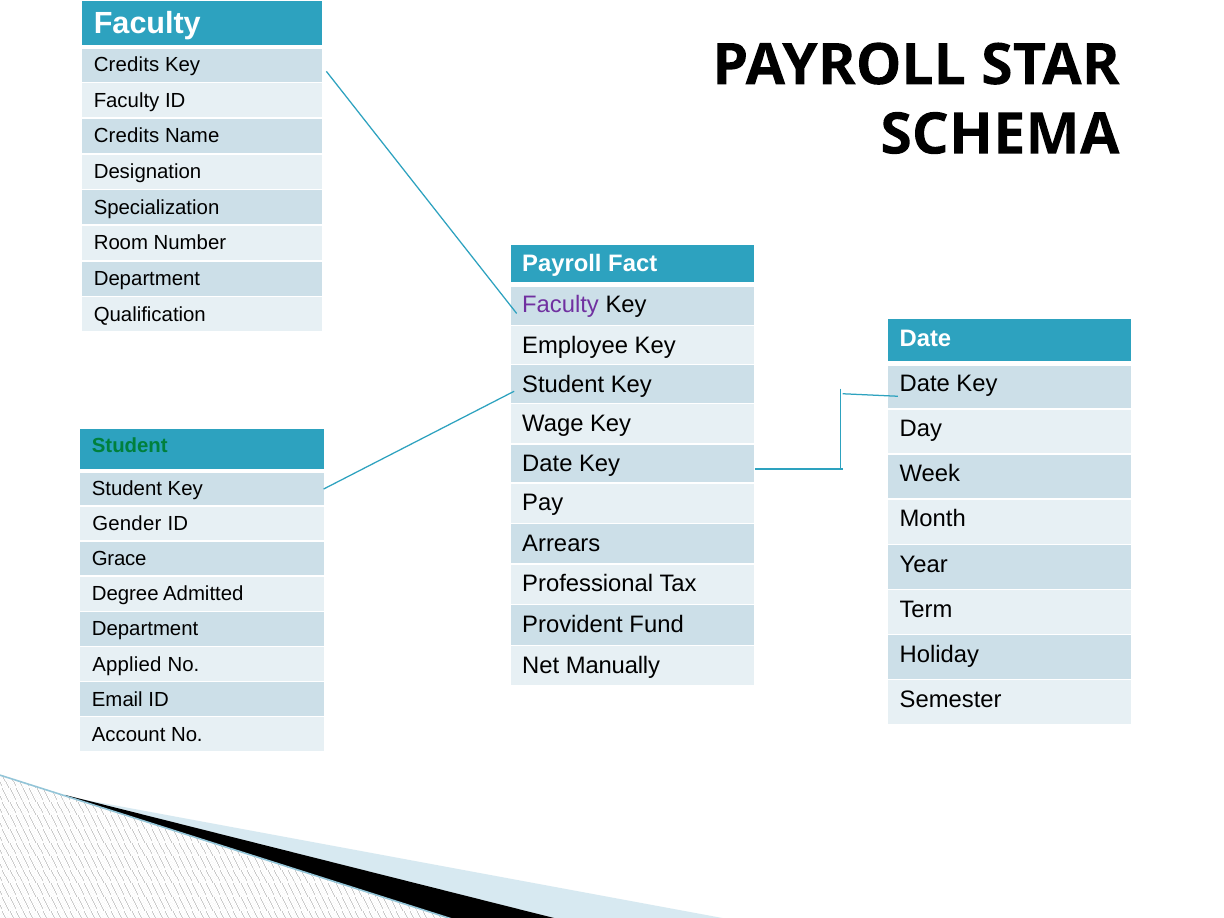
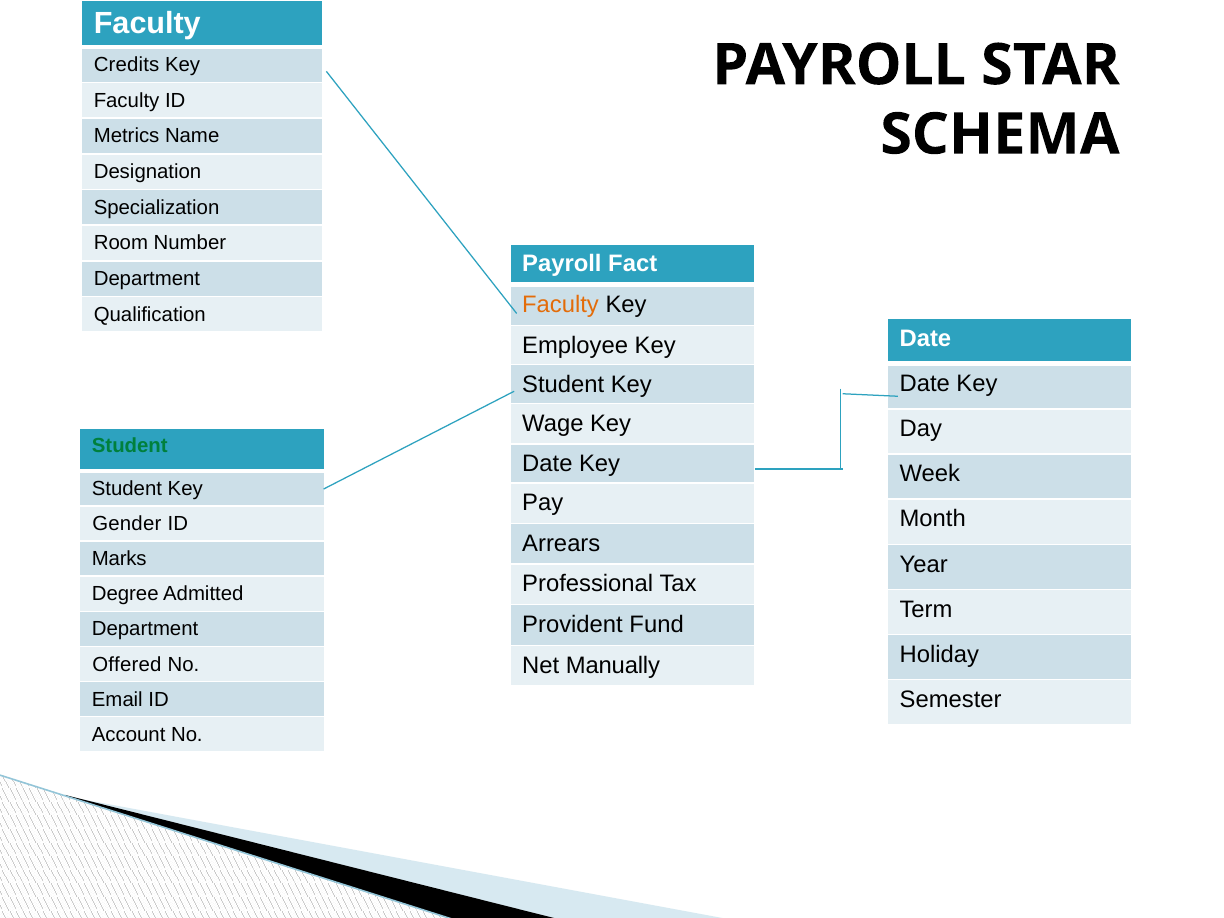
Credits at (127, 136): Credits -> Metrics
Faculty at (561, 305) colour: purple -> orange
Grace: Grace -> Marks
Applied: Applied -> Offered
